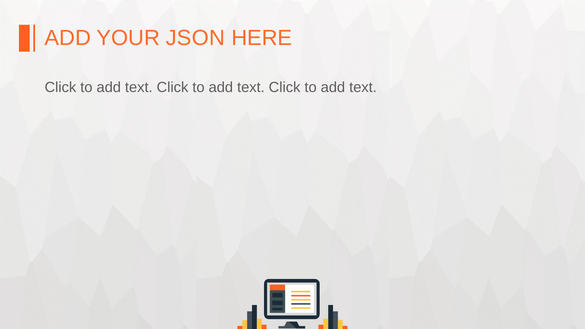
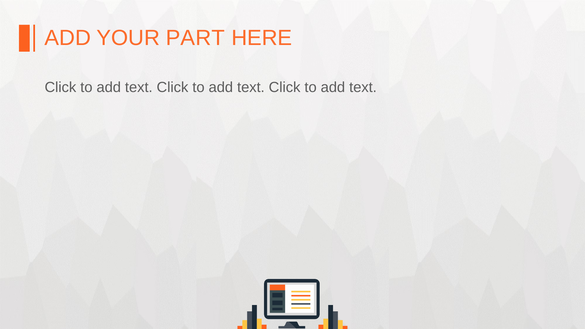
JSON: JSON -> PART
